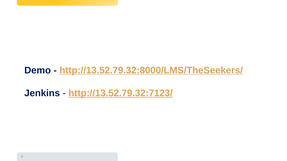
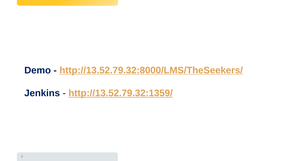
http://13.52.79.32:7123/: http://13.52.79.32:7123/ -> http://13.52.79.32:1359/
